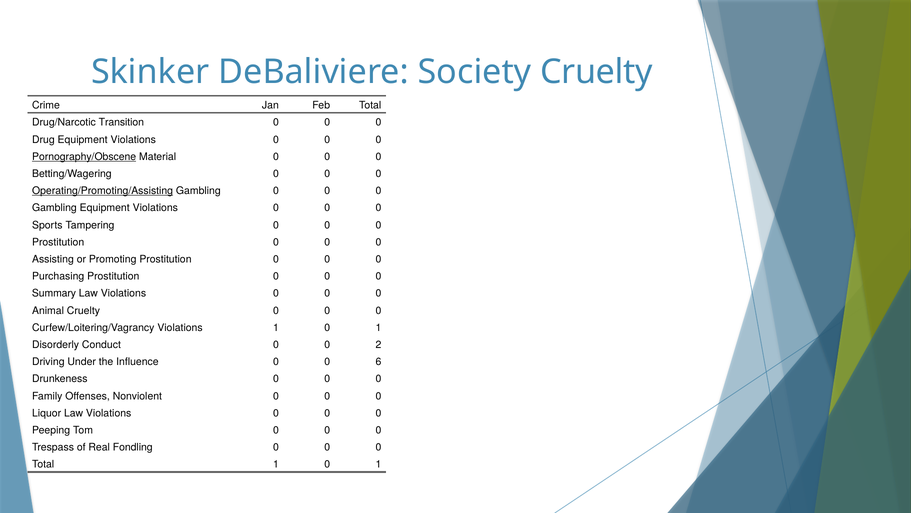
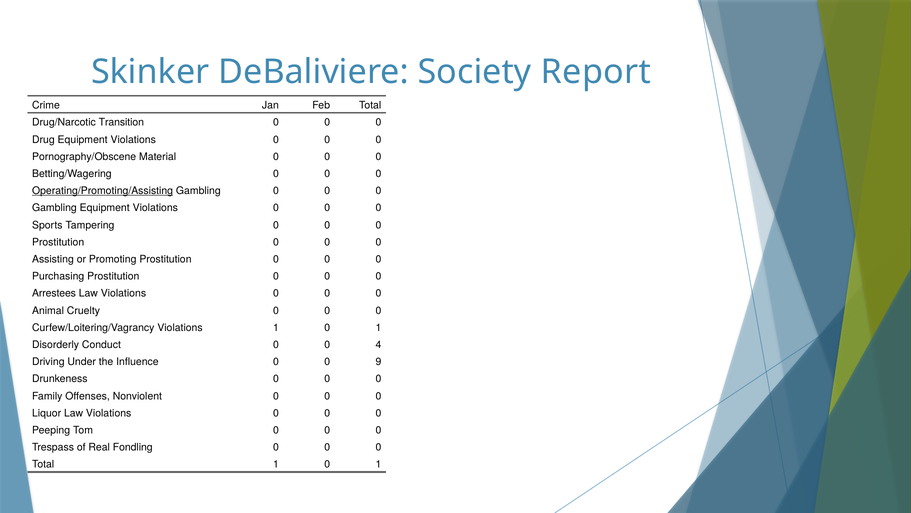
Society Cruelty: Cruelty -> Report
Pornography/Obscene underline: present -> none
Summary: Summary -> Arrestees
2: 2 -> 4
6: 6 -> 9
